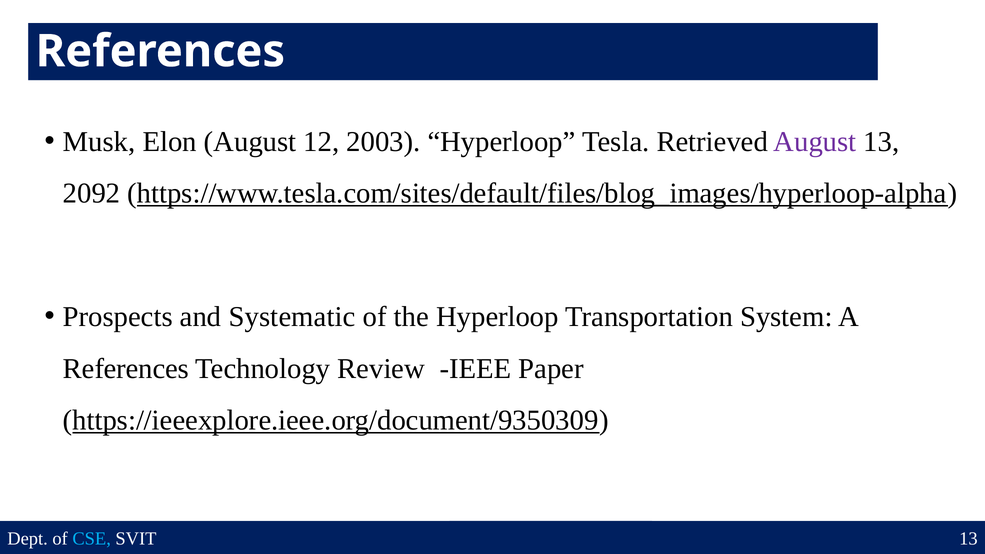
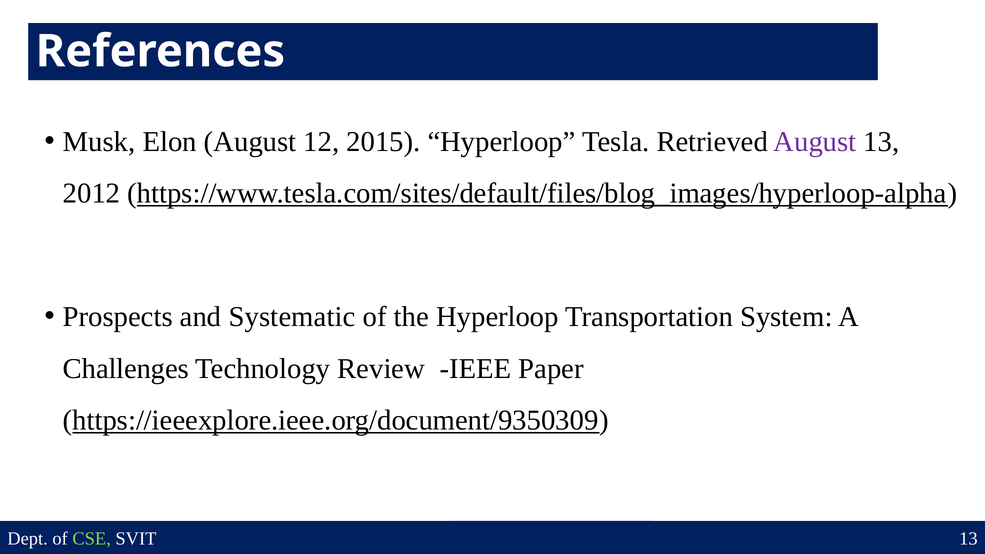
2003: 2003 -> 2015
2092: 2092 -> 2012
References at (126, 369): References -> Challenges
CSE at (92, 539) colour: light blue -> light green
